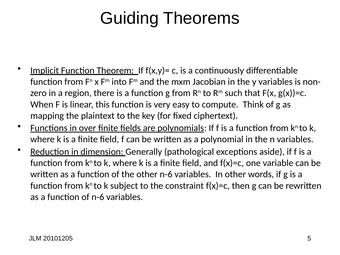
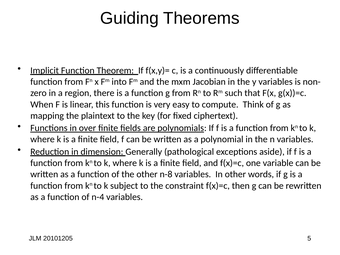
other n-6: n-6 -> n-8
of n-6: n-6 -> n-4
